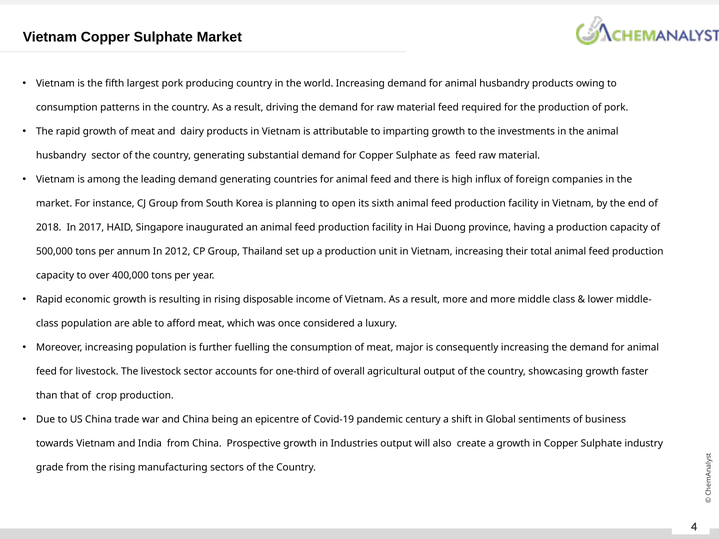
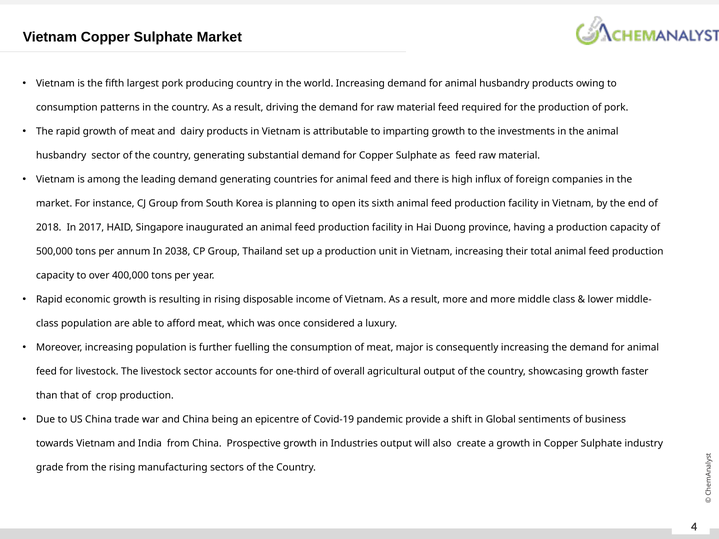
2012: 2012 -> 2038
century: century -> provide
